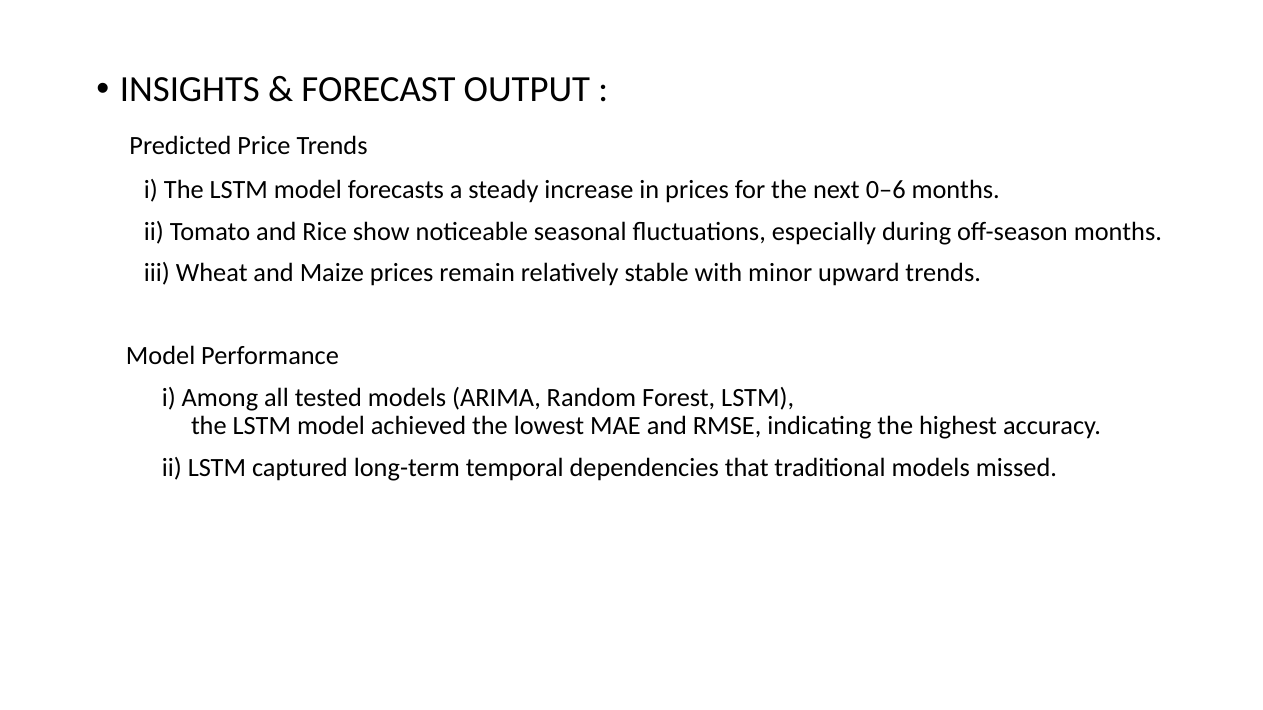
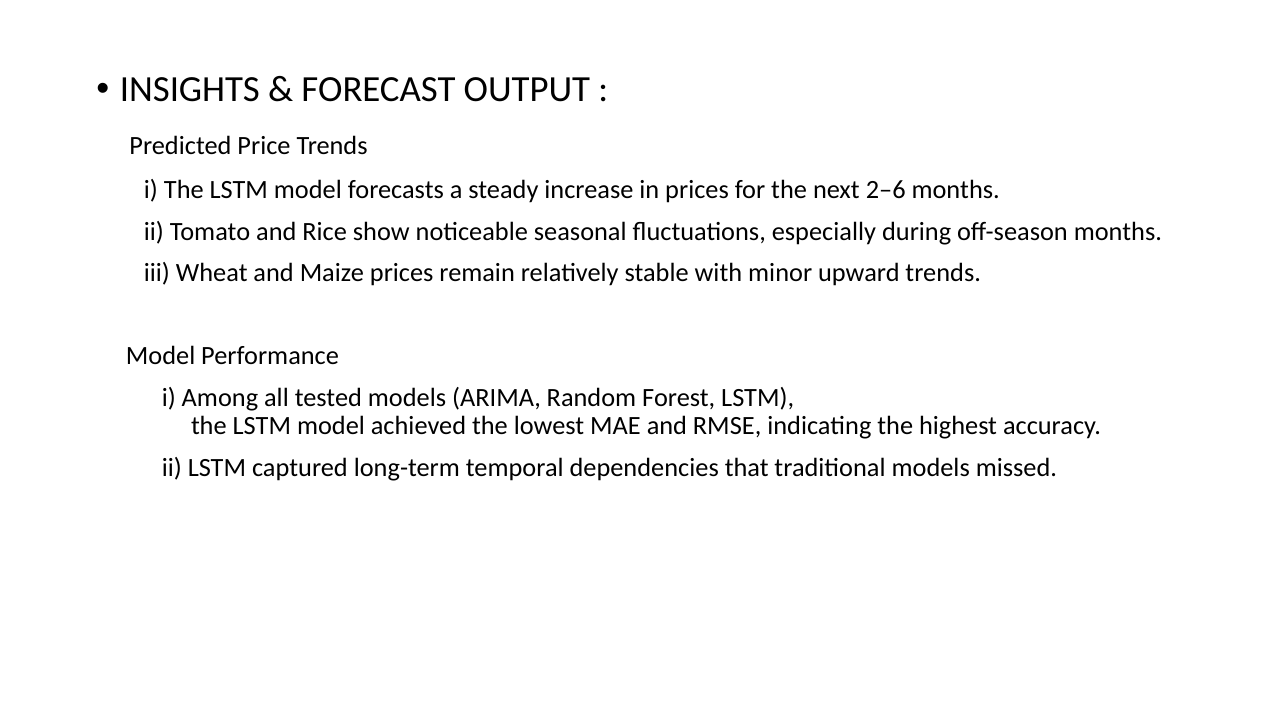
0–6: 0–6 -> 2–6
